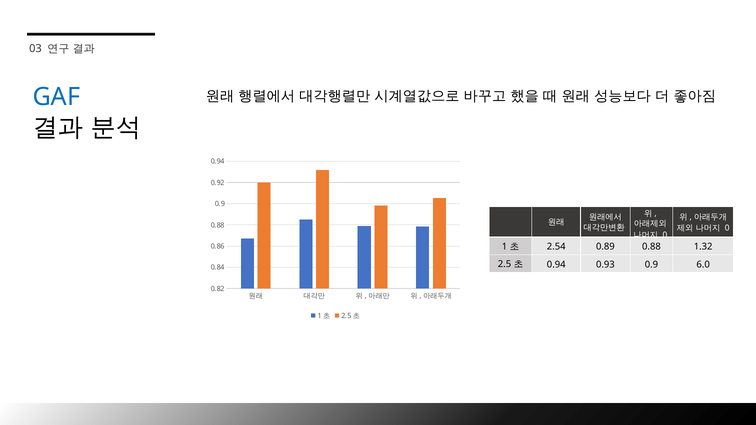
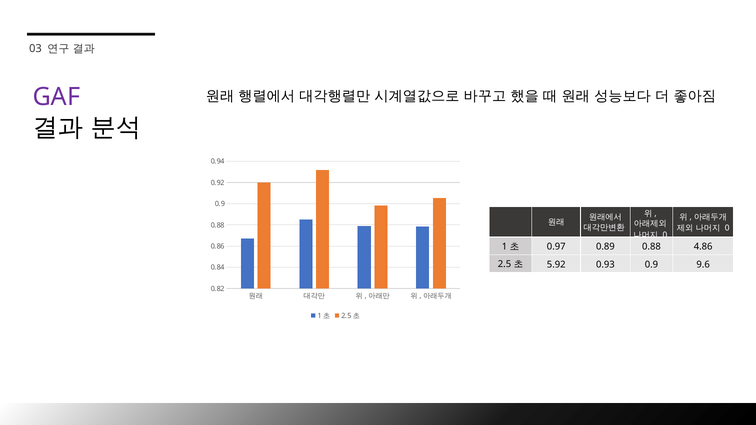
GAF colour: blue -> purple
2.54: 2.54 -> 0.97
1.32: 1.32 -> 4.86
0.94 at (556, 265): 0.94 -> 5.92
6.0: 6.0 -> 9.6
